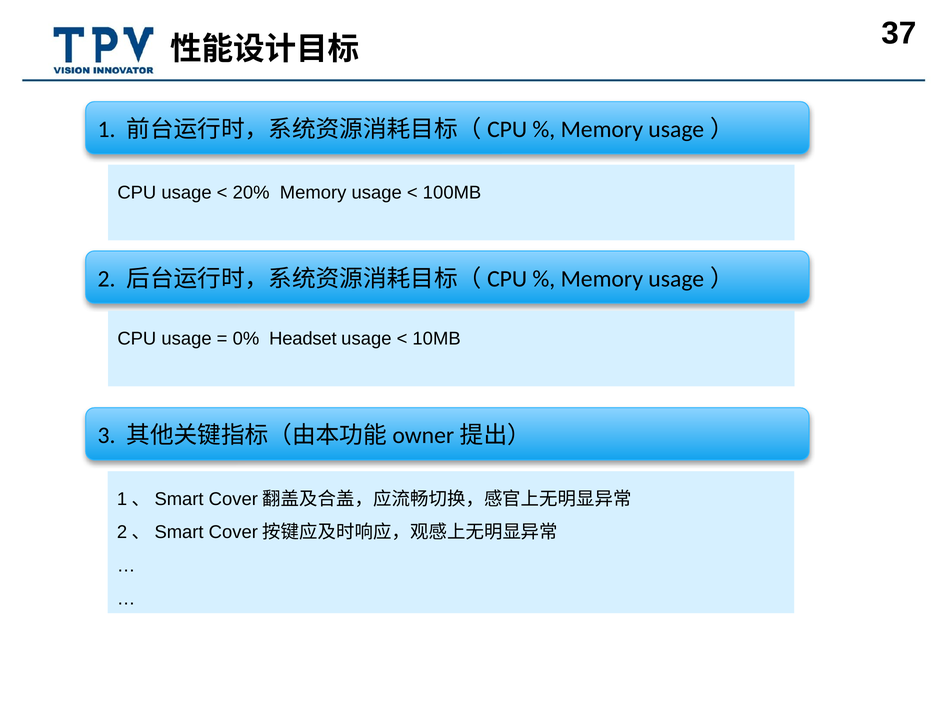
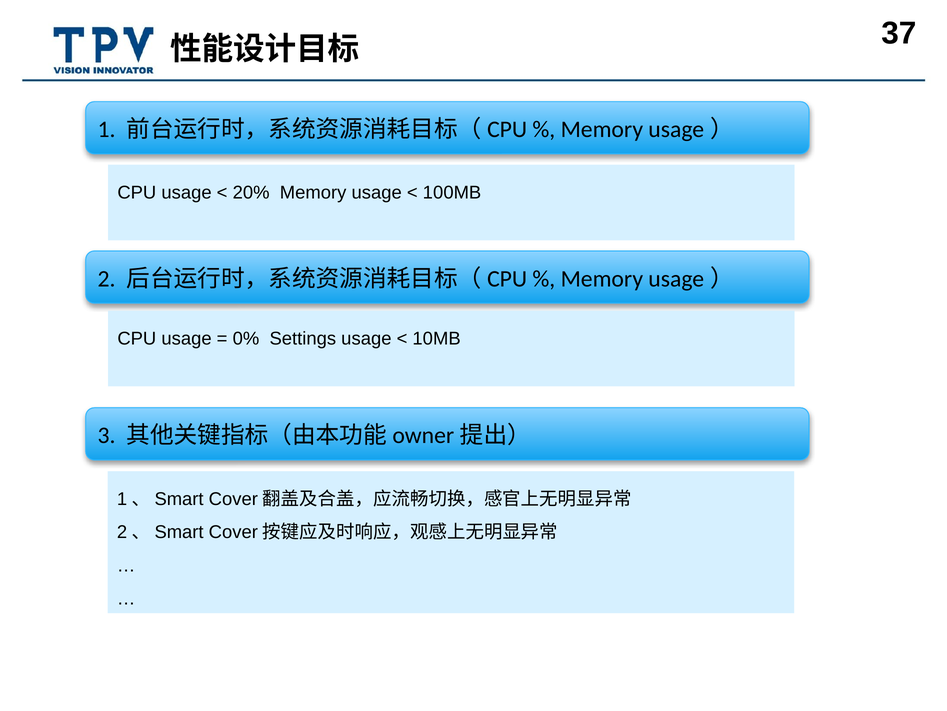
Headset: Headset -> Settings
